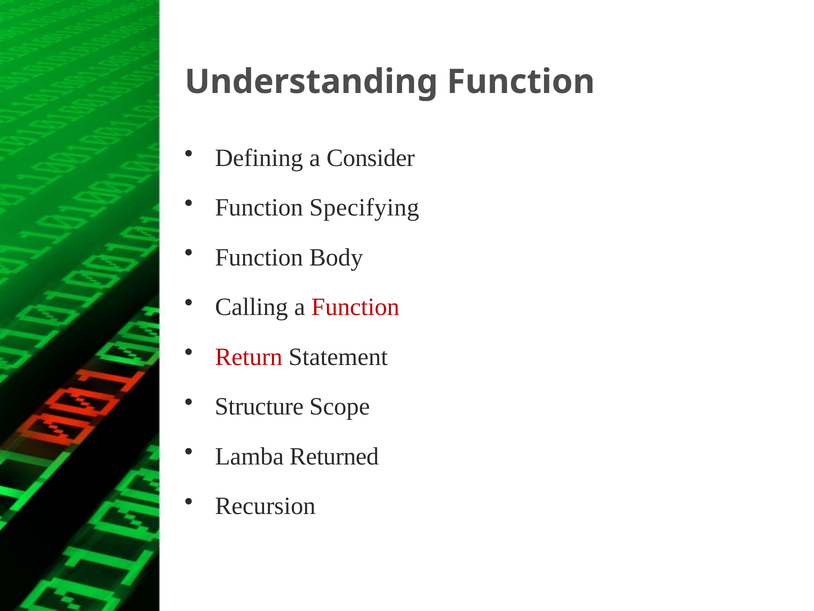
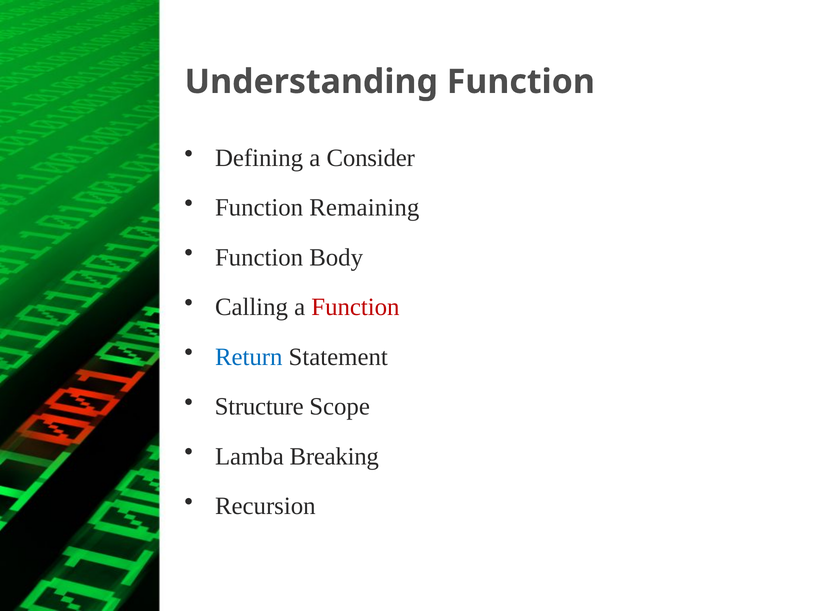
Specifying: Specifying -> Remaining
Return colour: red -> blue
Returned: Returned -> Breaking
